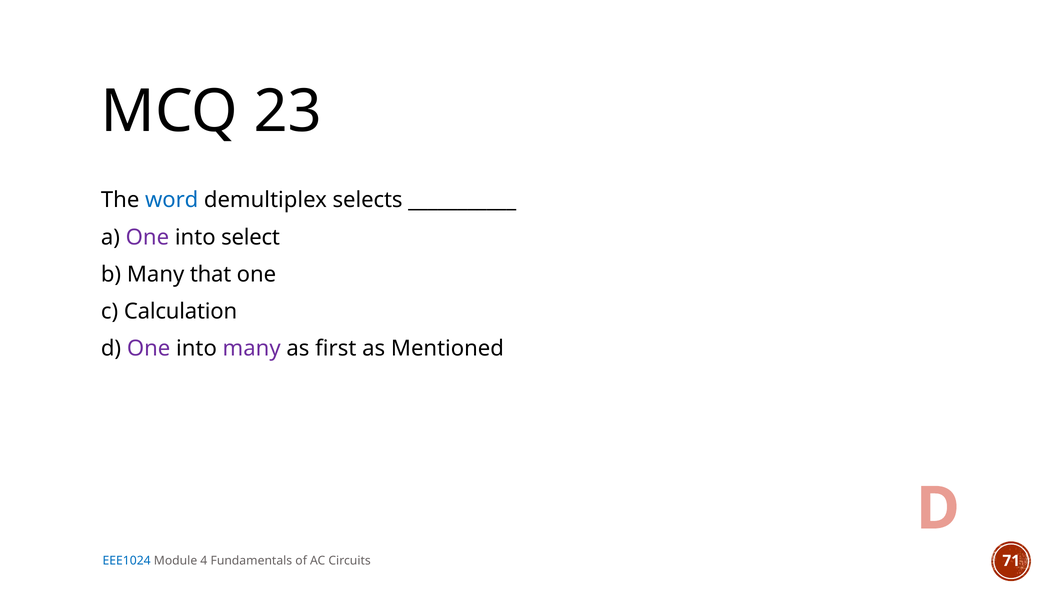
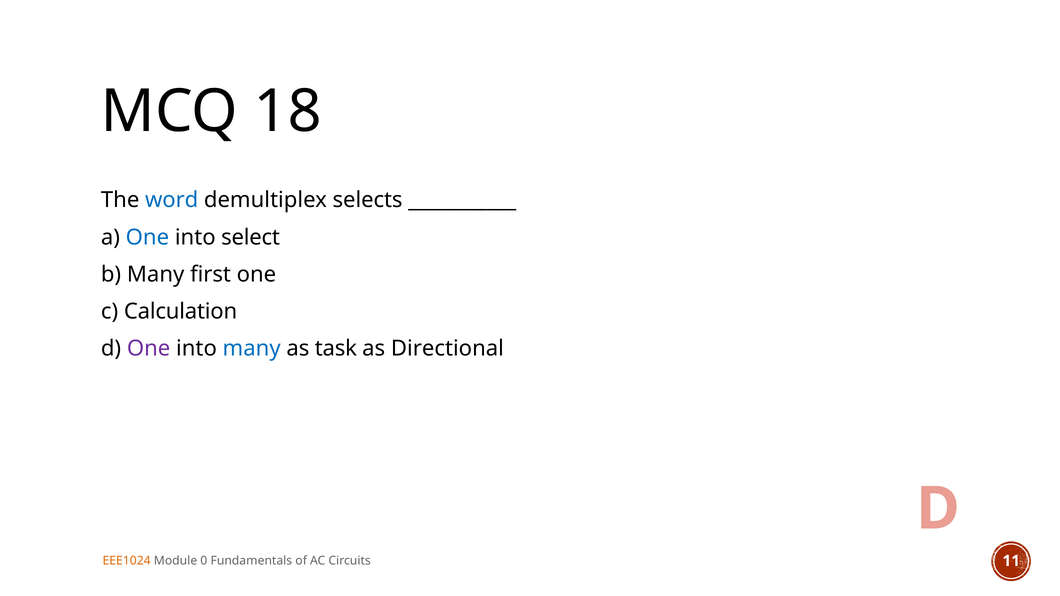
23: 23 -> 18
One at (147, 237) colour: purple -> blue
that: that -> first
many at (252, 349) colour: purple -> blue
first: first -> task
Mentioned: Mentioned -> Directional
EEE1024 colour: blue -> orange
4: 4 -> 0
71: 71 -> 11
